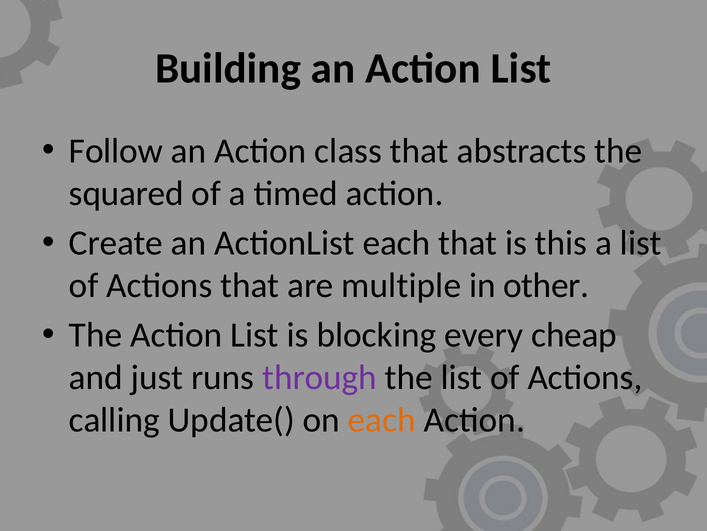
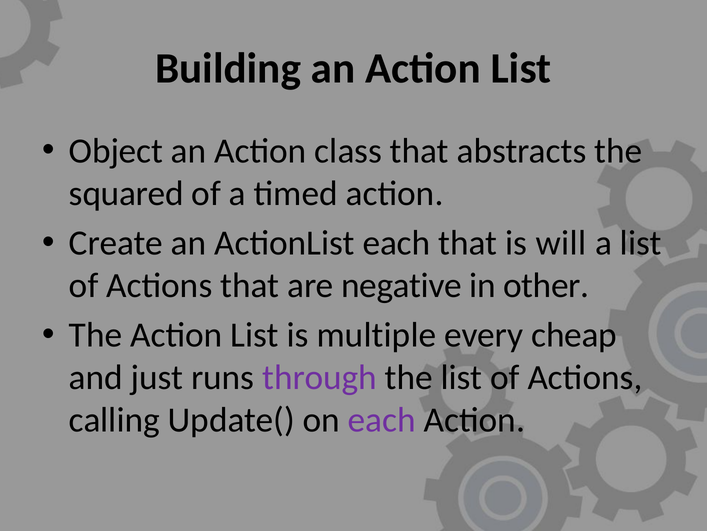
Follow: Follow -> Object
this: this -> will
multiple: multiple -> negative
blocking: blocking -> multiple
each at (382, 420) colour: orange -> purple
